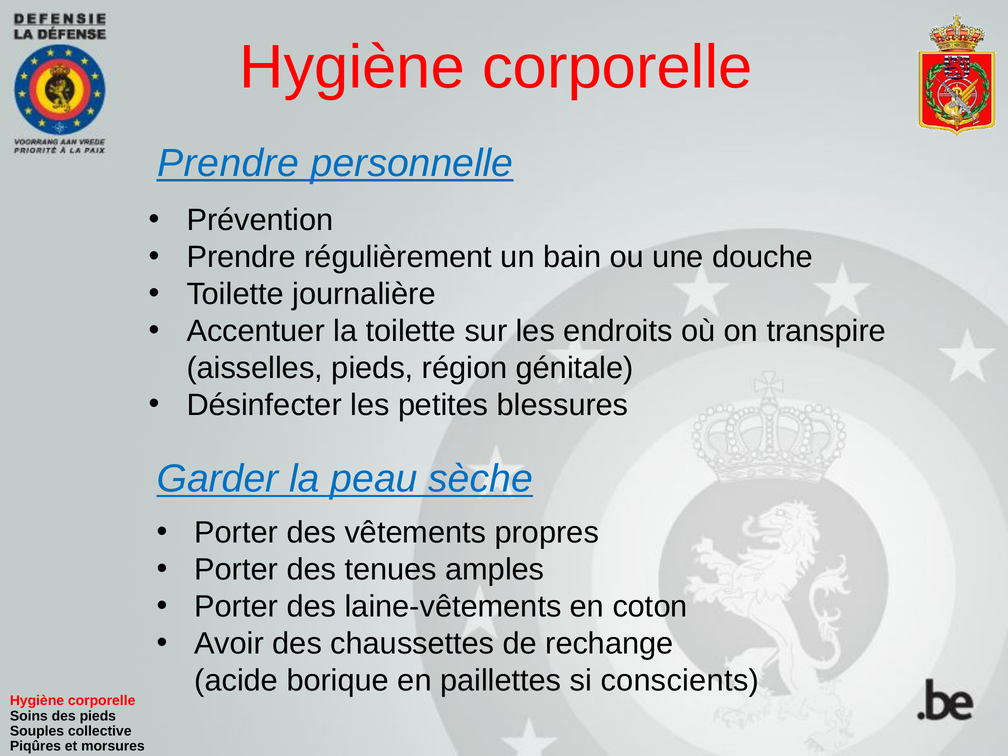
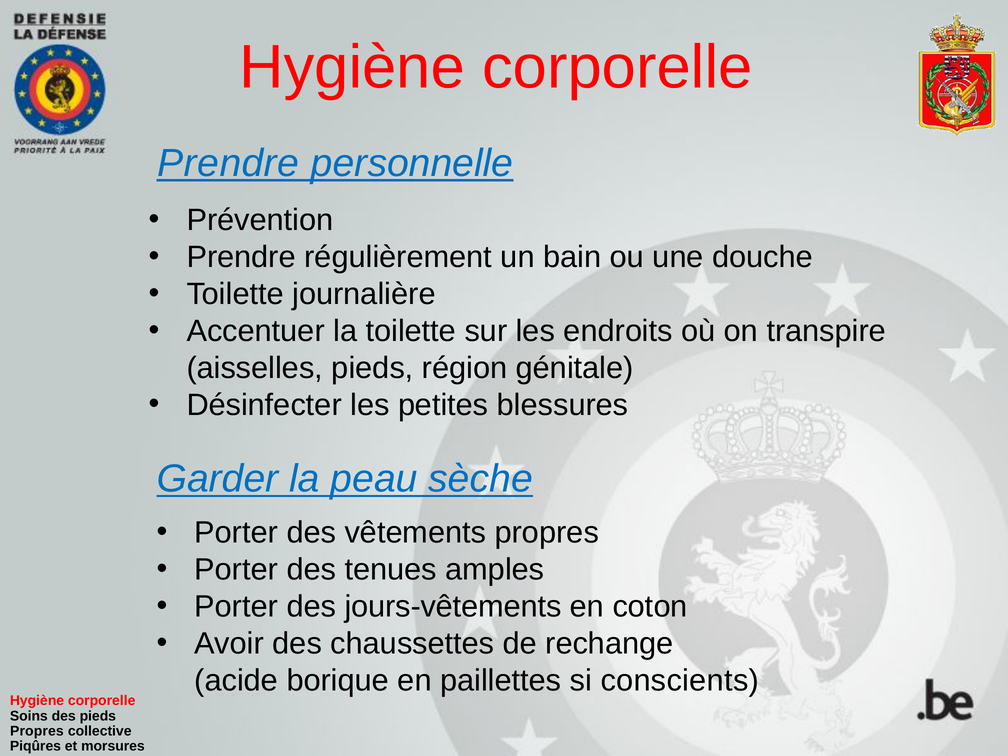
laine-vêtements: laine-vêtements -> jours-vêtements
Souples at (37, 731): Souples -> Propres
